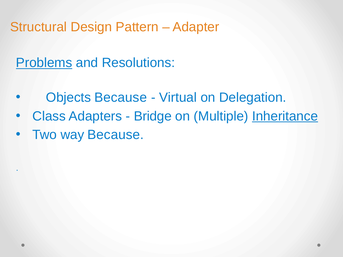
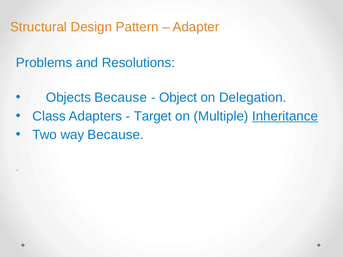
Problems underline: present -> none
Virtual: Virtual -> Object
Bridge: Bridge -> Target
